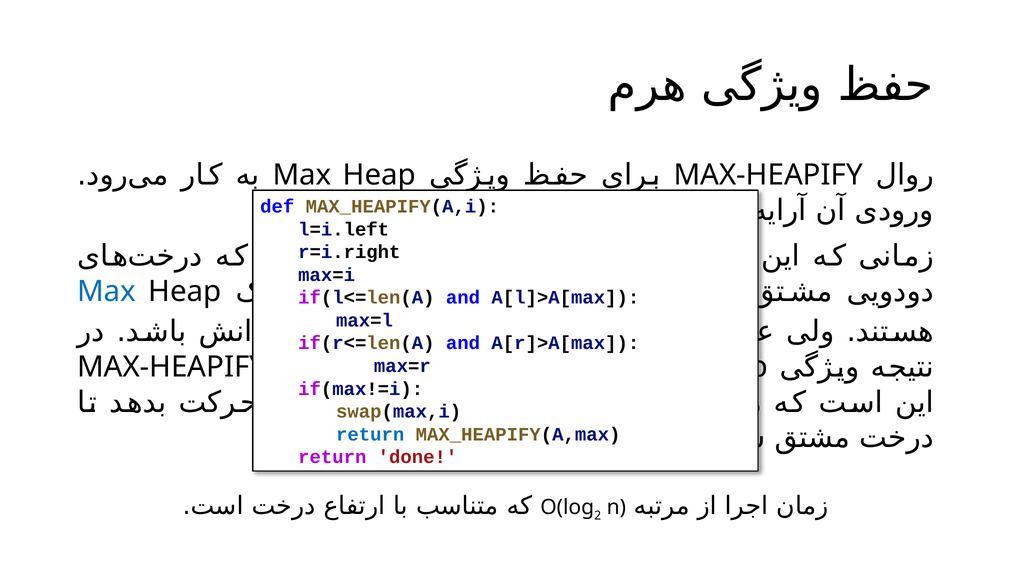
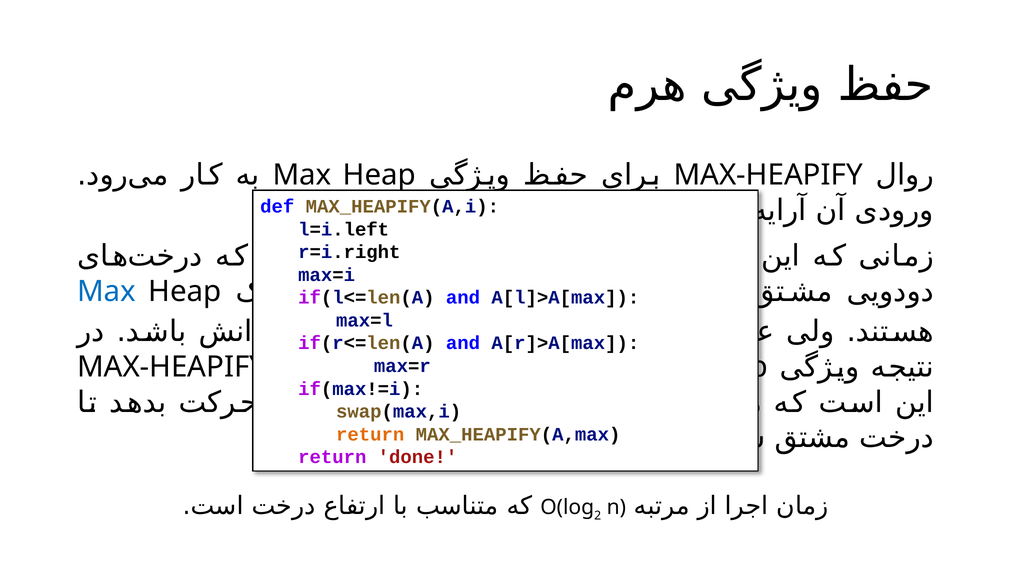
return at (370, 434) colour: blue -> orange
